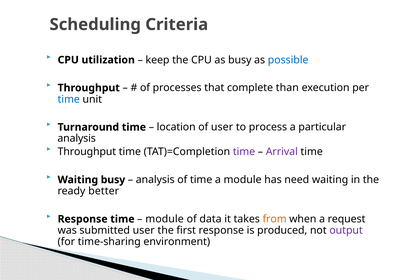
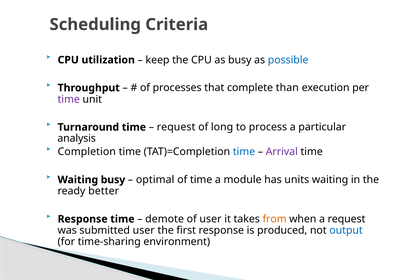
time at (69, 99) colour: blue -> purple
location at (176, 127): location -> request
of user: user -> long
Throughput at (87, 152): Throughput -> Completion
time at (244, 152) colour: purple -> blue
analysis at (155, 180): analysis -> optimal
need: need -> units
module at (165, 219): module -> demote
of data: data -> user
output colour: purple -> blue
